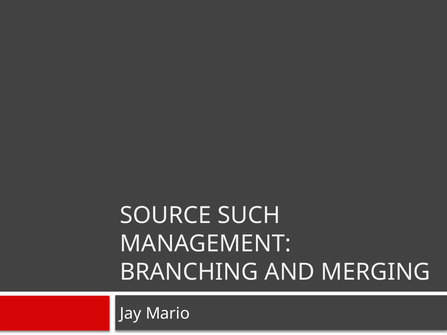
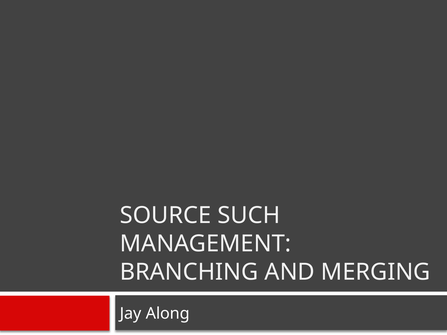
Mario: Mario -> Along
